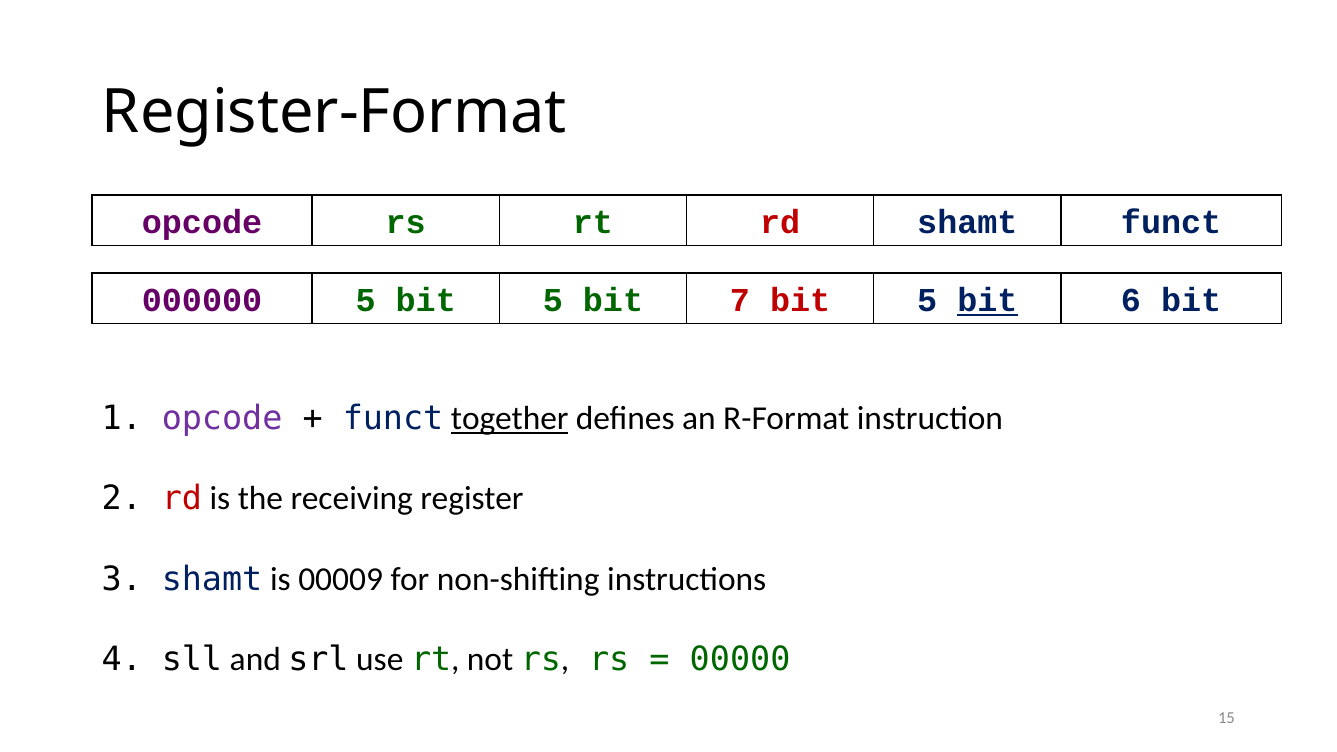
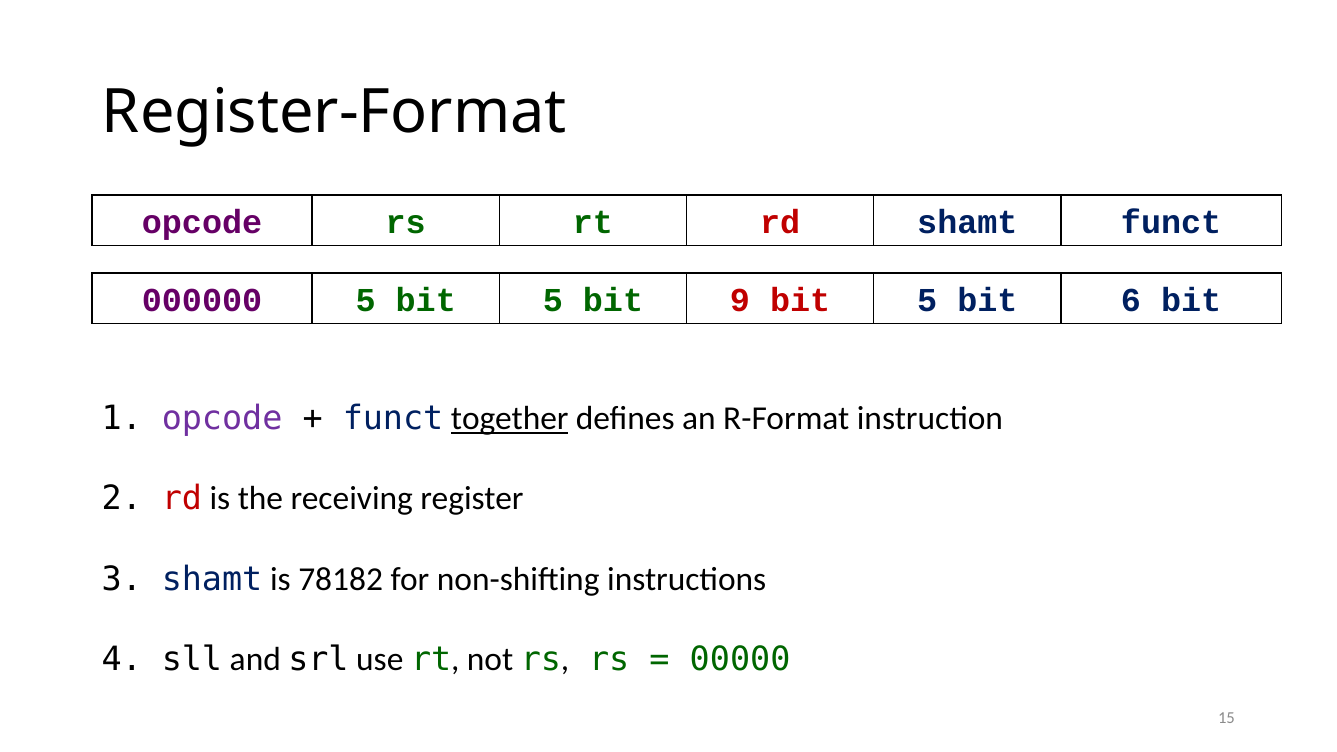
7: 7 -> 9
bit at (987, 301) underline: present -> none
00009: 00009 -> 78182
